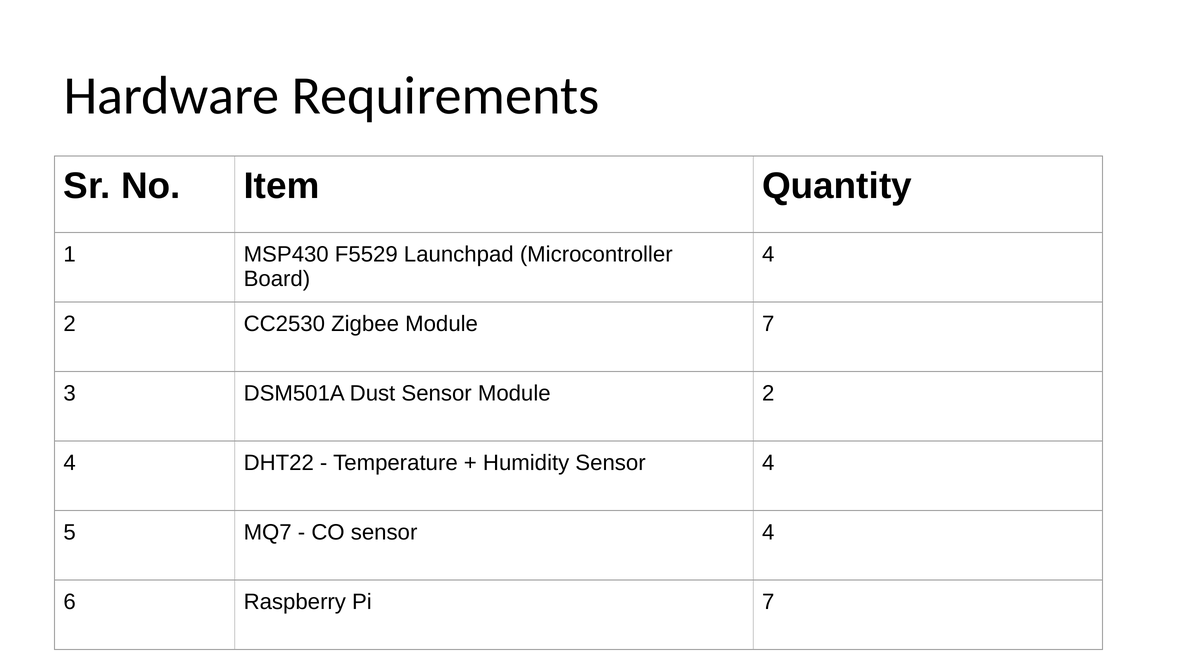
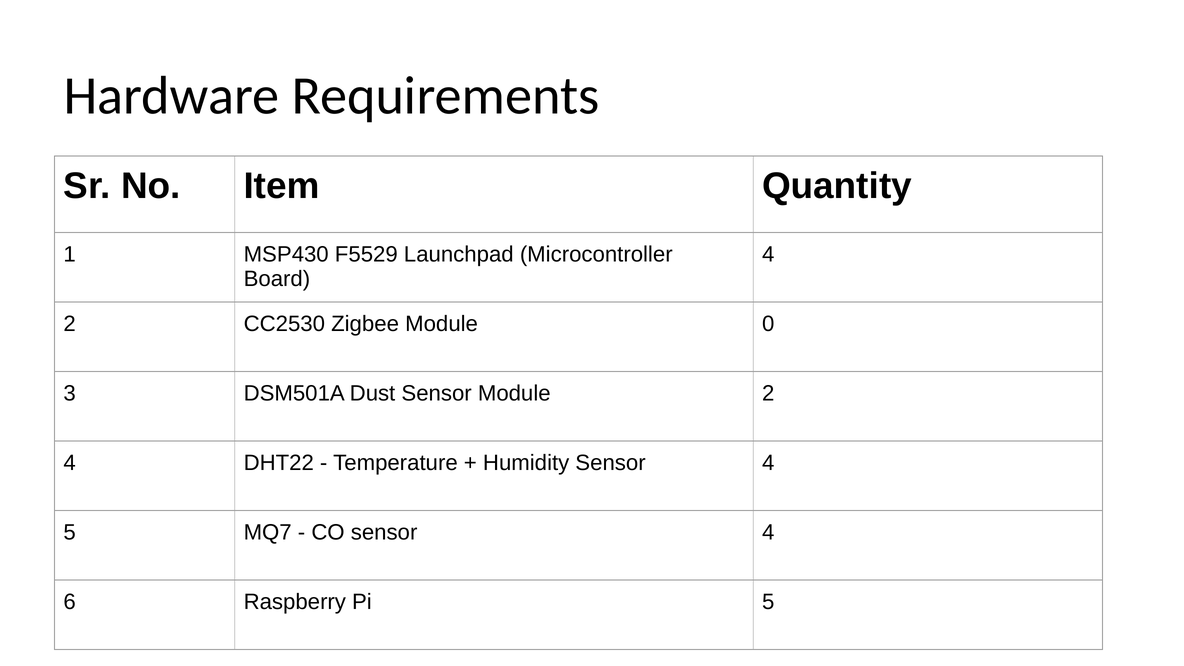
Module 7: 7 -> 0
Pi 7: 7 -> 5
